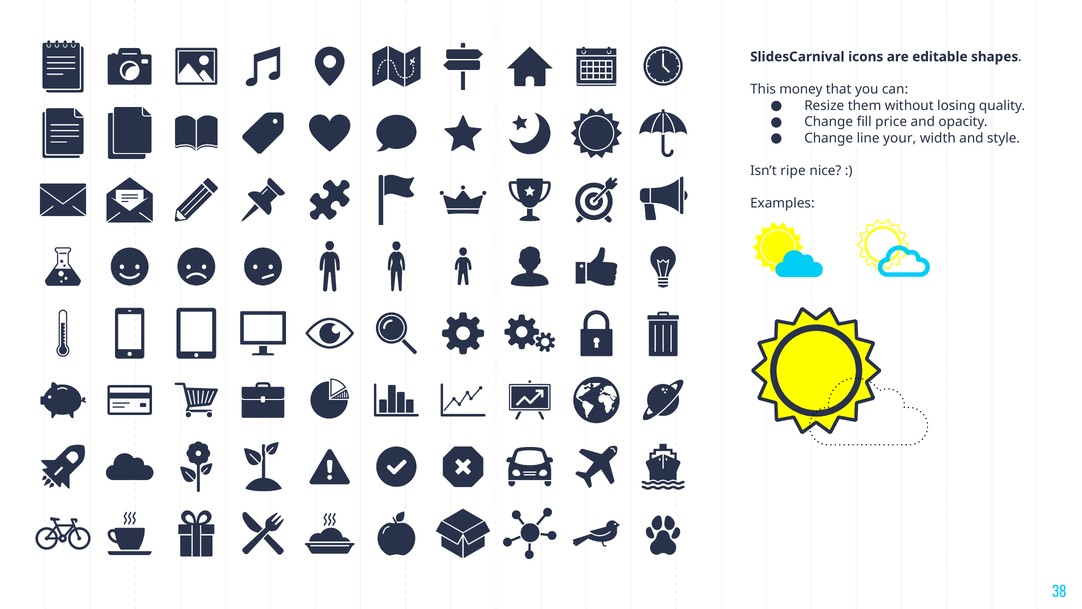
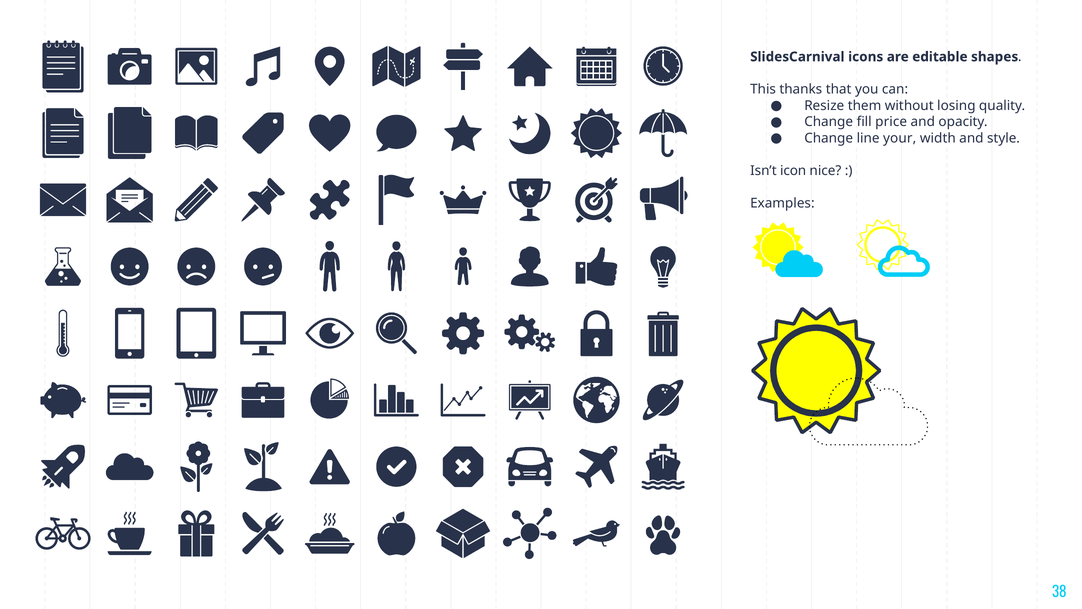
money: money -> thanks
ripe: ripe -> icon
